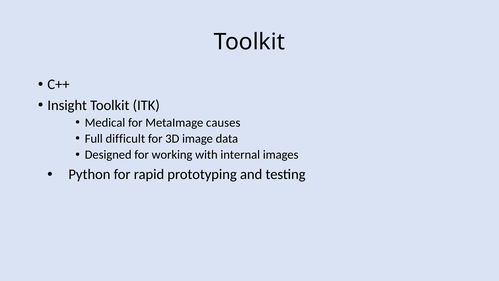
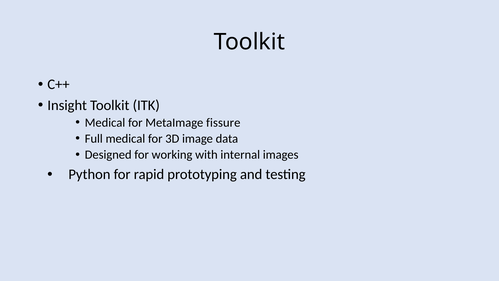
causes: causes -> fissure
Full difficult: difficult -> medical
